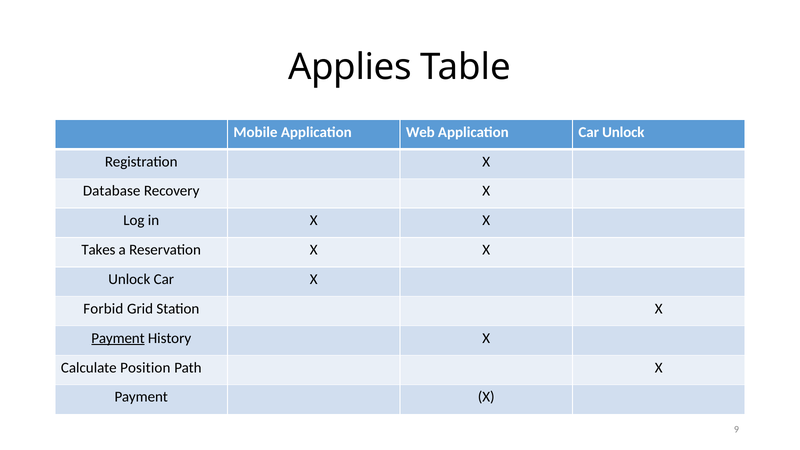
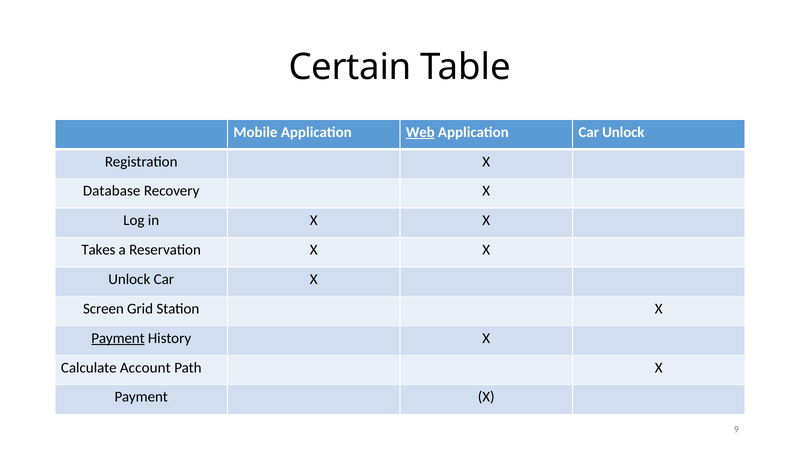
Applies: Applies -> Certain
Web underline: none -> present
Forbid: Forbid -> Screen
Position: Position -> Account
